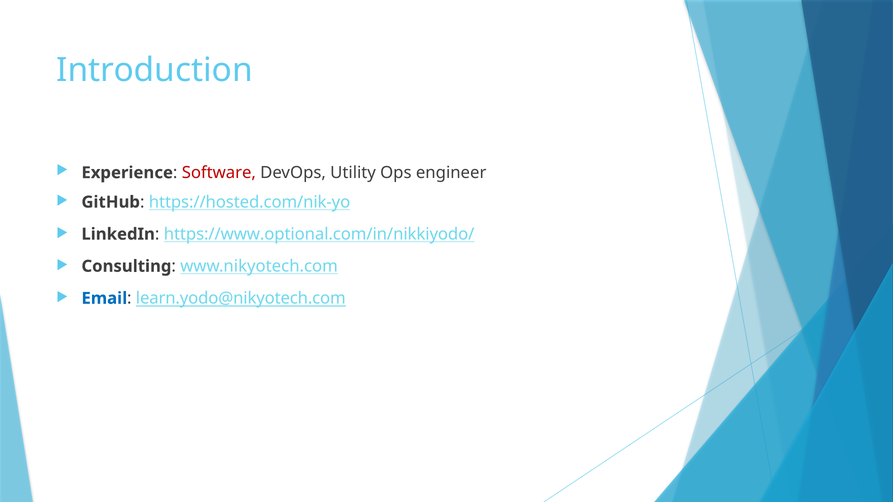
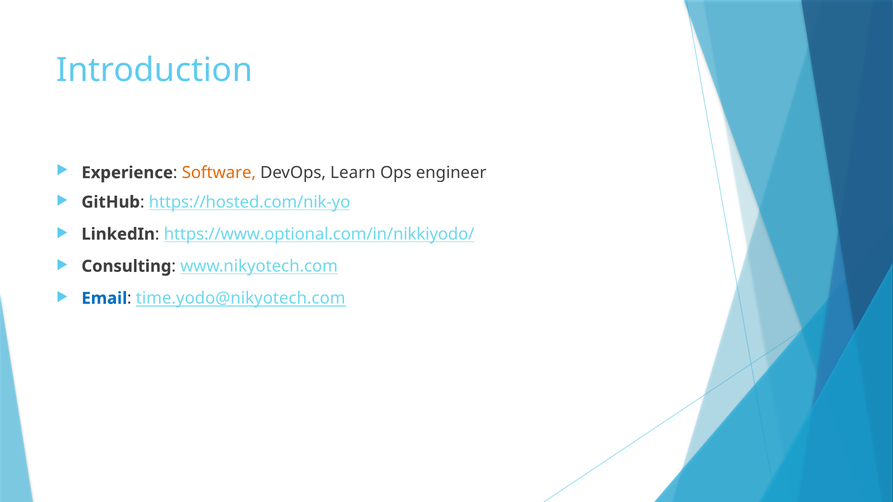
Software colour: red -> orange
Utility: Utility -> Learn
learn.yodo@nikyotech.com: learn.yodo@nikyotech.com -> time.yodo@nikyotech.com
